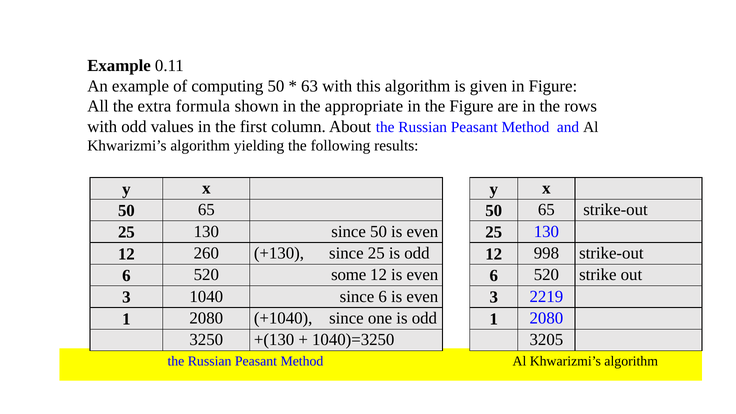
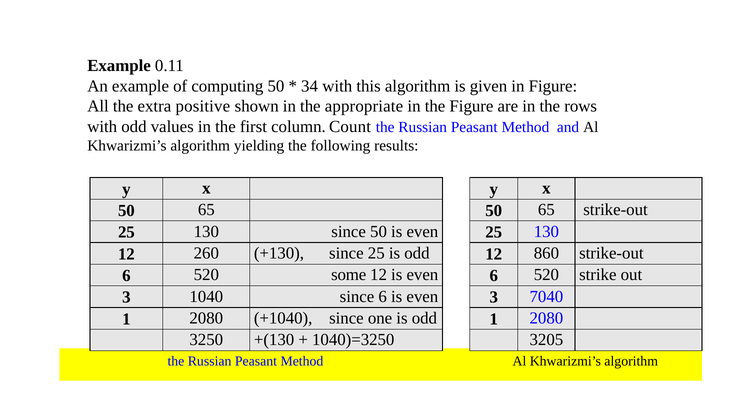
63: 63 -> 34
formula: formula -> positive
About: About -> Count
998: 998 -> 860
2219: 2219 -> 7040
